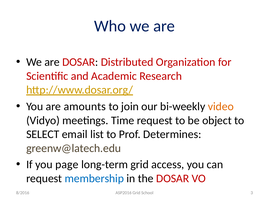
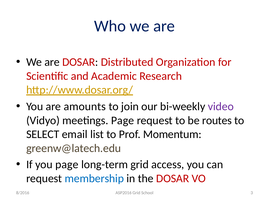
video colour: orange -> purple
meetings Time: Time -> Page
object: object -> routes
Determines: Determines -> Momentum
